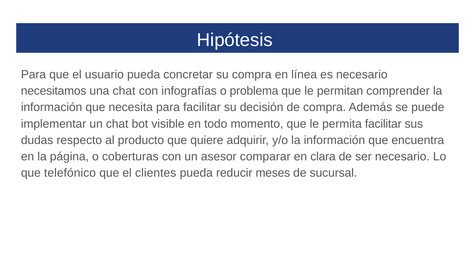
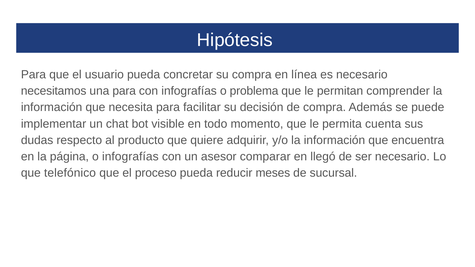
una chat: chat -> para
permita facilitar: facilitar -> cuenta
o coberturas: coberturas -> infografías
clara: clara -> llegó
clientes: clientes -> proceso
